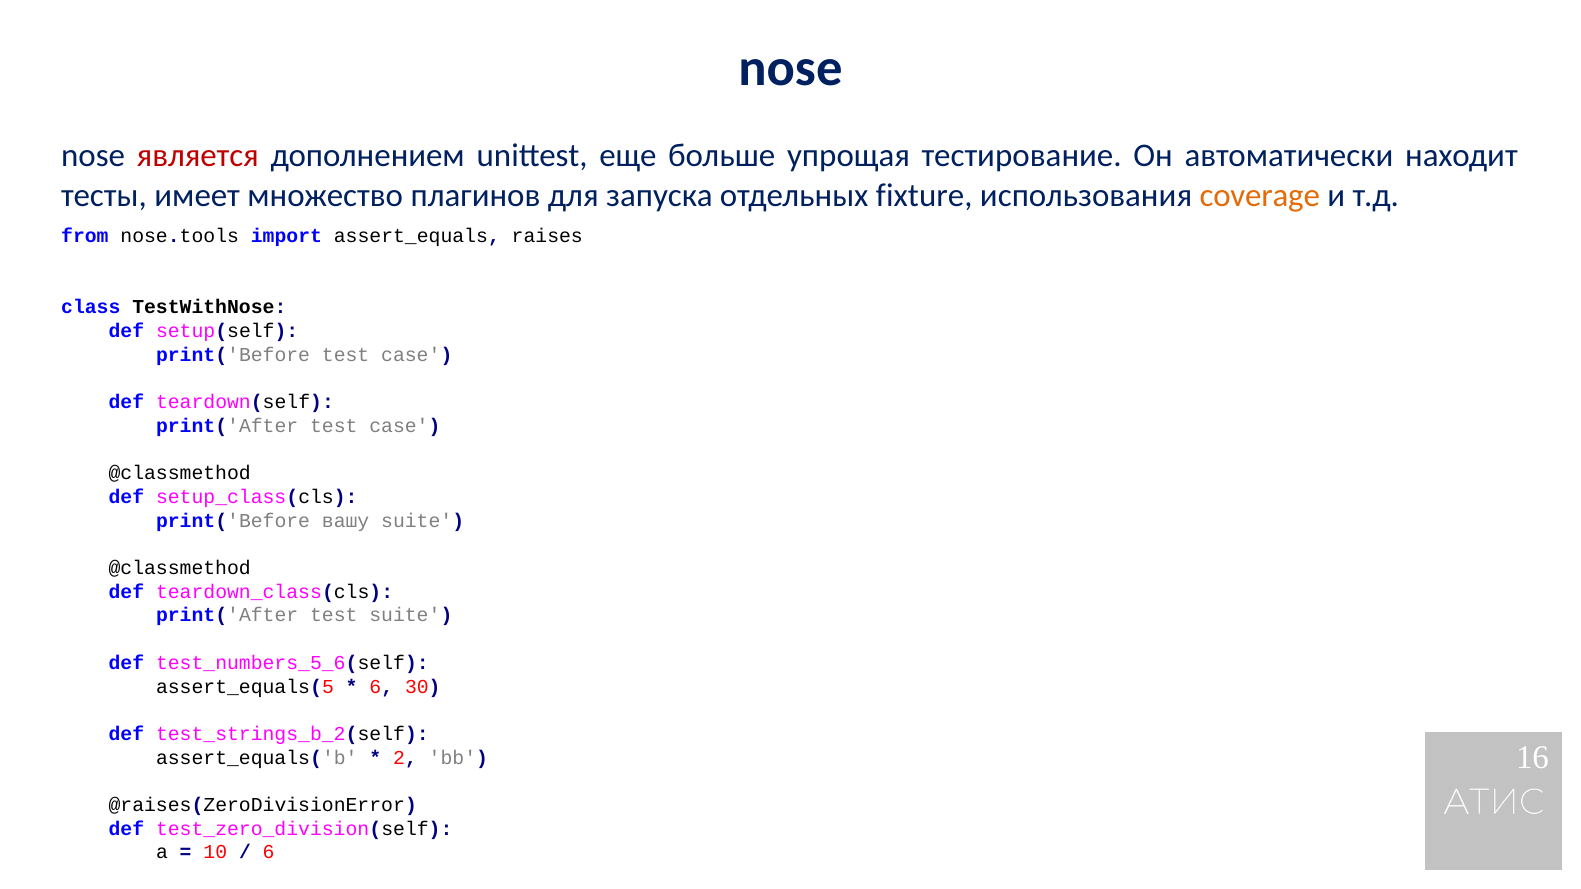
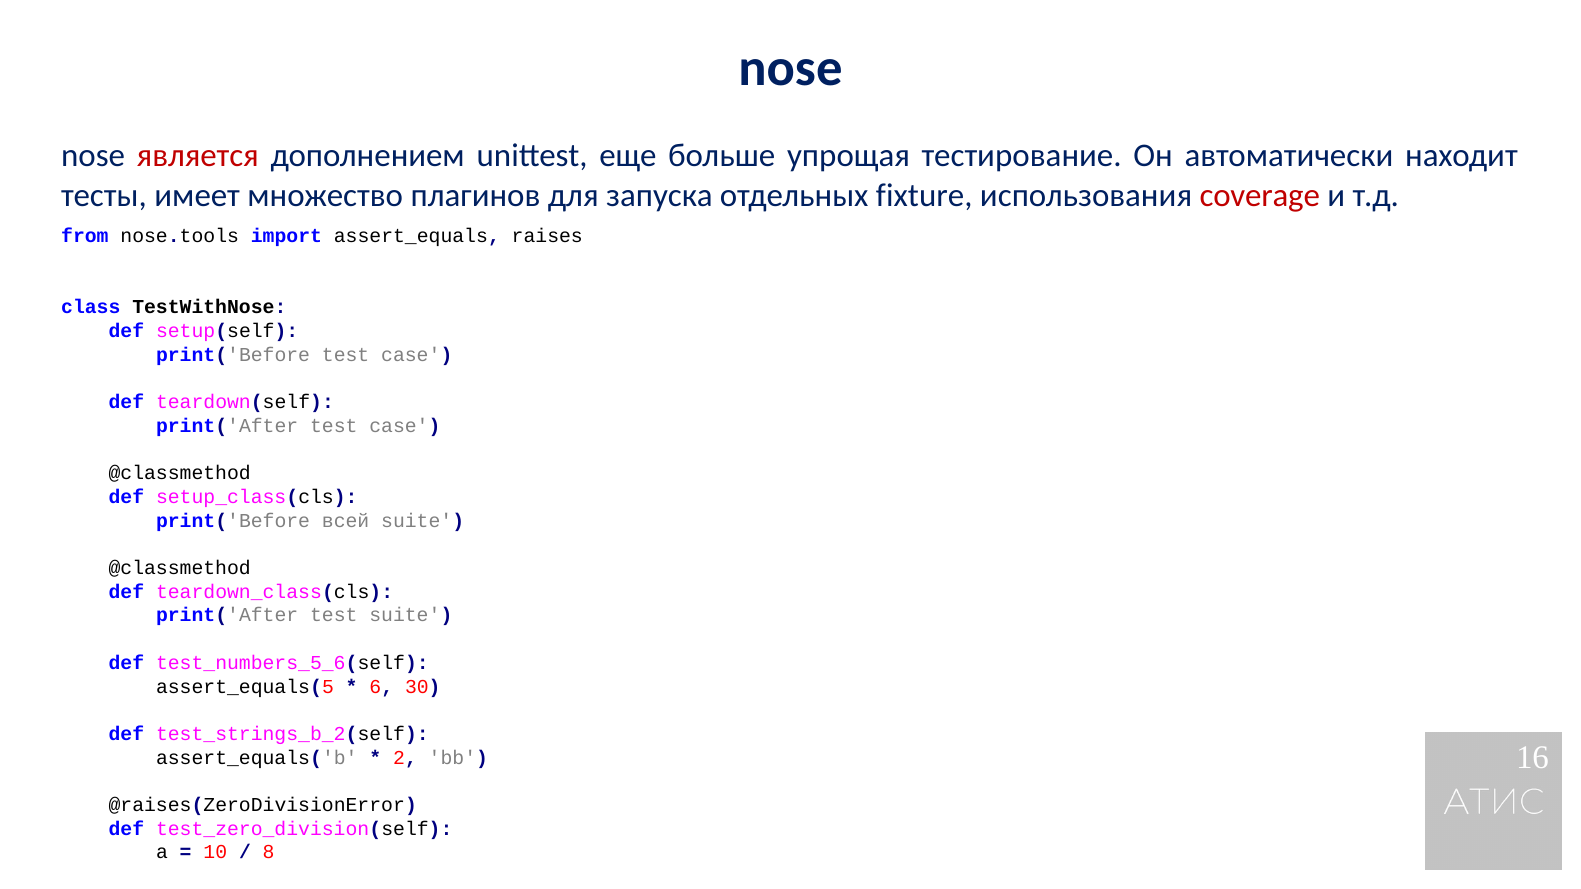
coverage colour: orange -> red
вашу: вашу -> всей
6 at (269, 853): 6 -> 8
